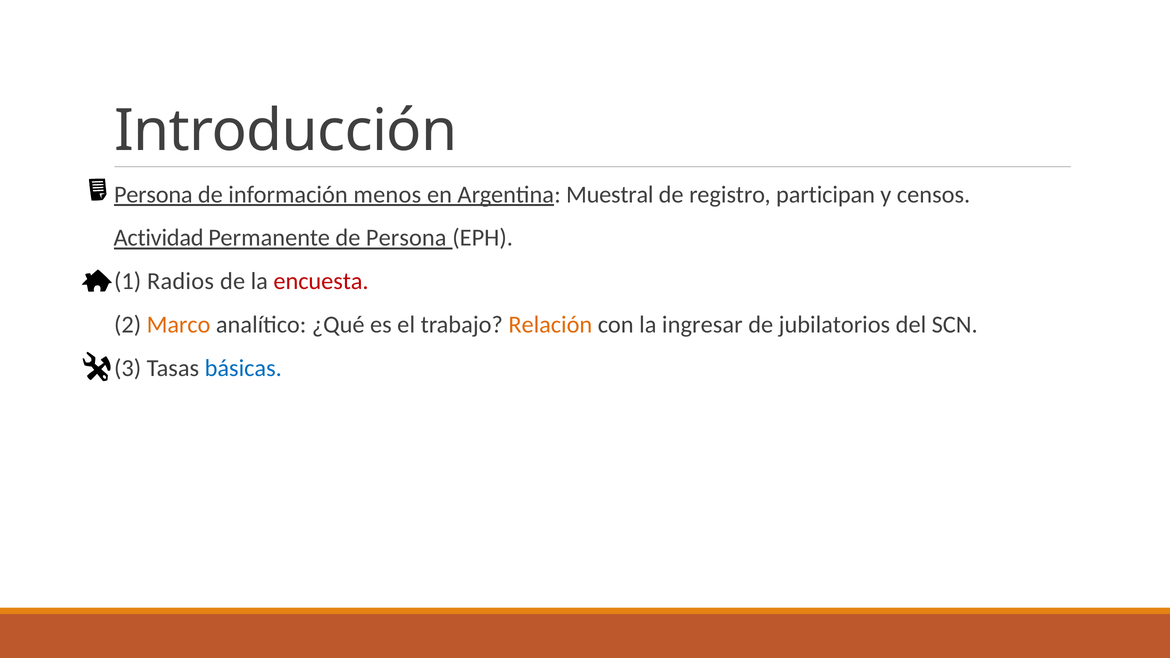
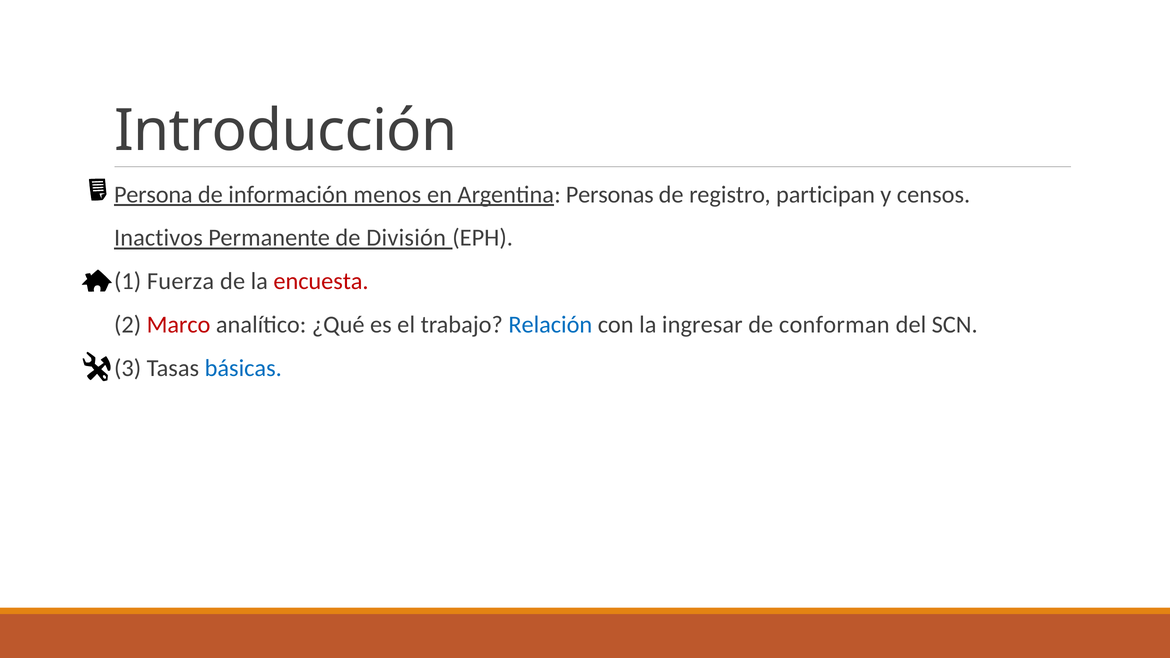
Muestral: Muestral -> Personas
Actividad: Actividad -> Inactivos
de Persona: Persona -> División
Radios: Radios -> Fuerza
Marco colour: orange -> red
Relación colour: orange -> blue
jubilatorios: jubilatorios -> conforman
